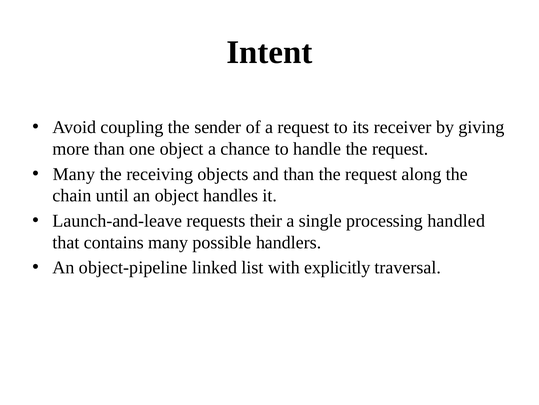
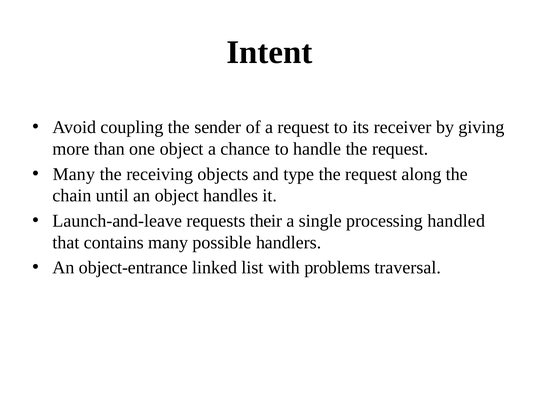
and than: than -> type
object-pipeline: object-pipeline -> object-entrance
explicitly: explicitly -> problems
